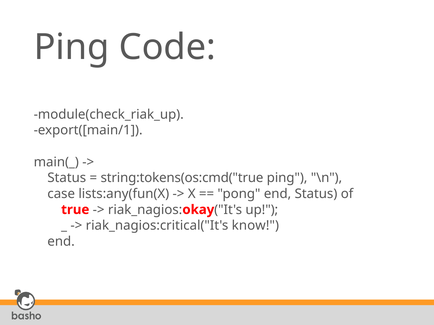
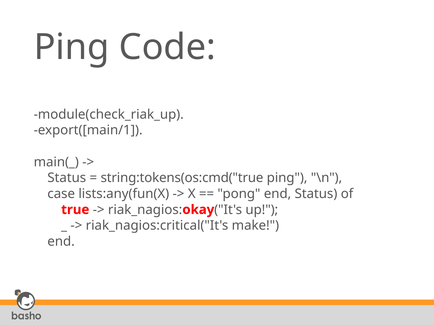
know: know -> make
